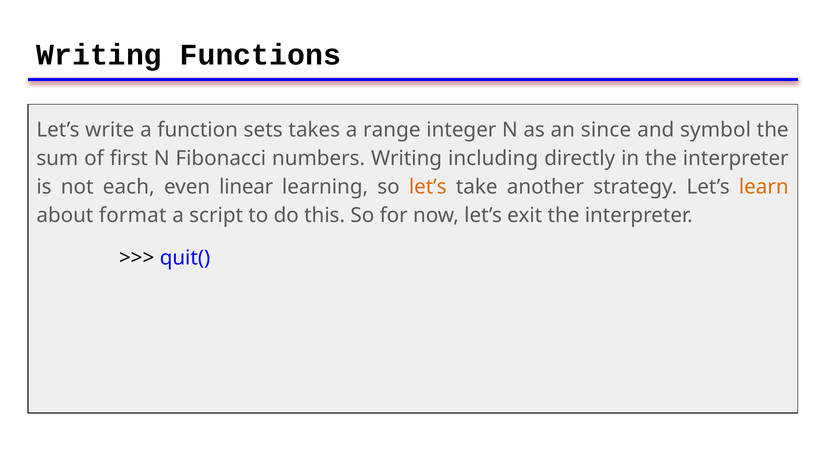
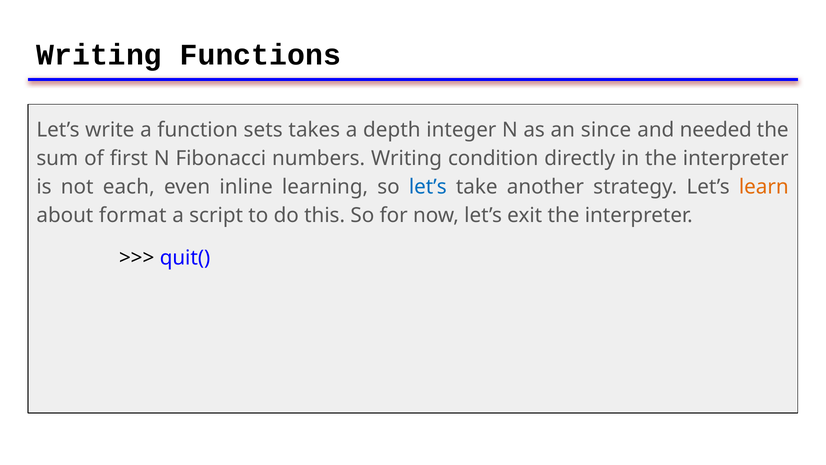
range: range -> depth
symbol: symbol -> needed
including: including -> condition
linear: linear -> inline
let’s at (428, 187) colour: orange -> blue
